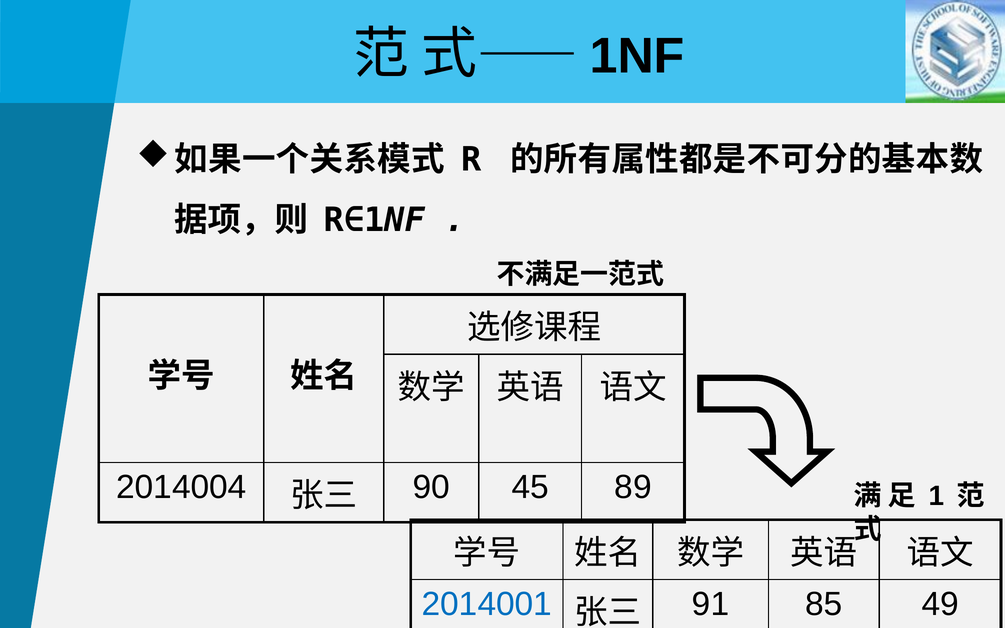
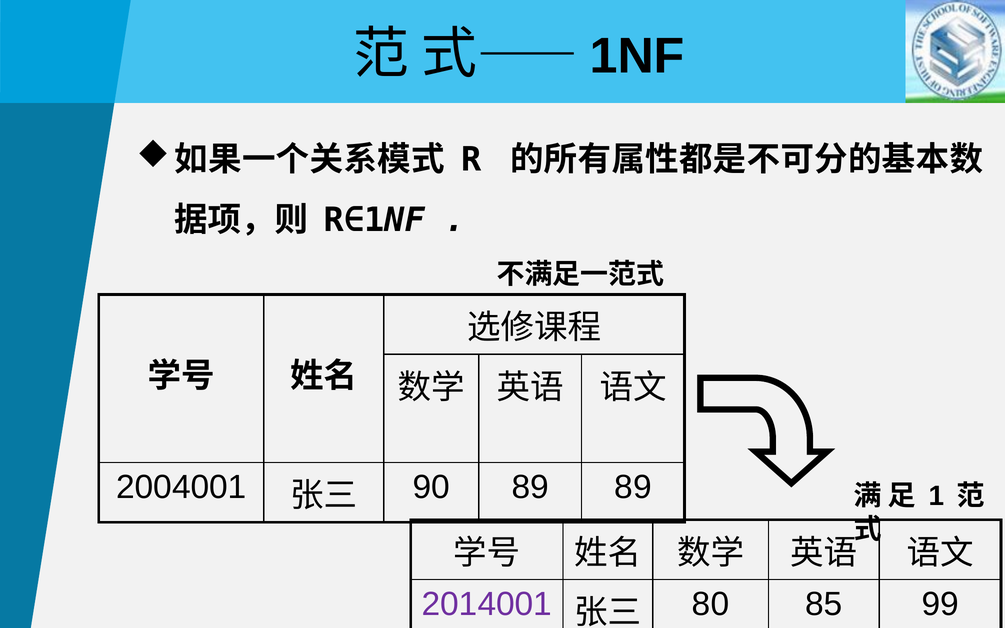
2014004: 2014004 -> 2004001
90 45: 45 -> 89
2014001 colour: blue -> purple
91: 91 -> 80
49: 49 -> 99
